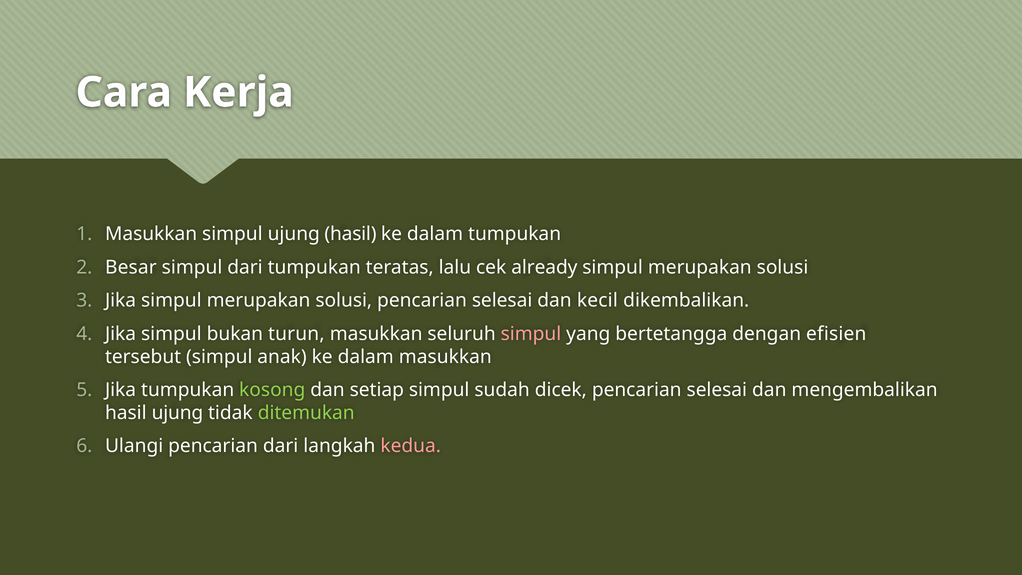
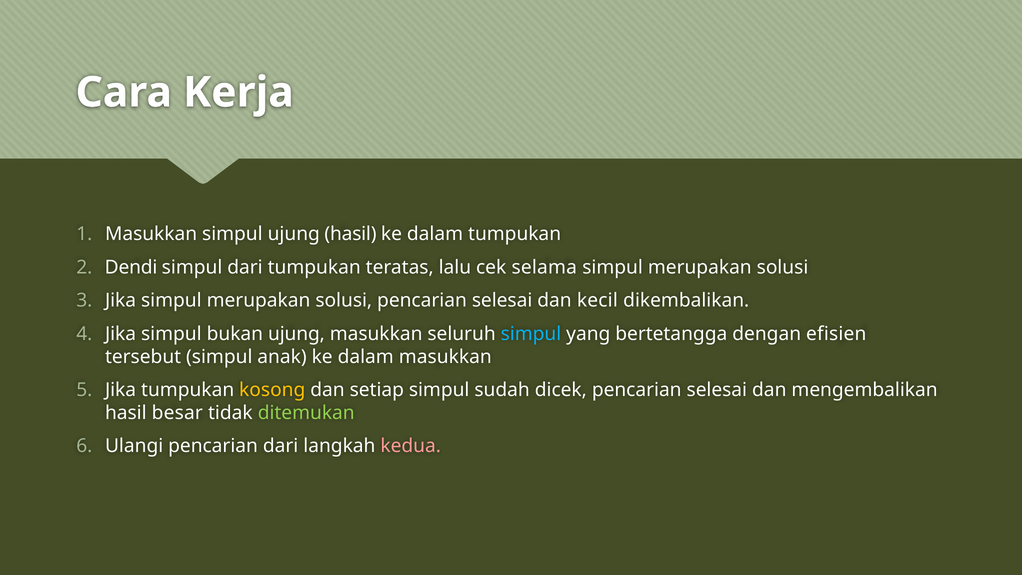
Besar: Besar -> Dendi
already: already -> selama
bukan turun: turun -> ujung
simpul at (531, 334) colour: pink -> light blue
kosong colour: light green -> yellow
hasil ujung: ujung -> besar
